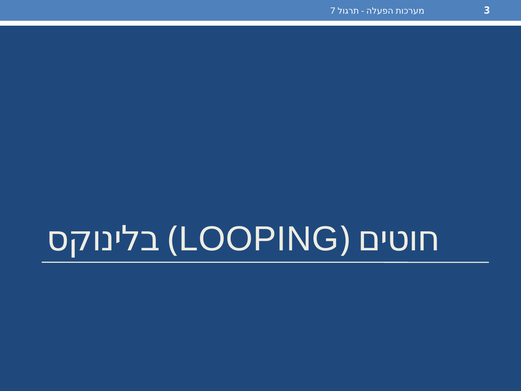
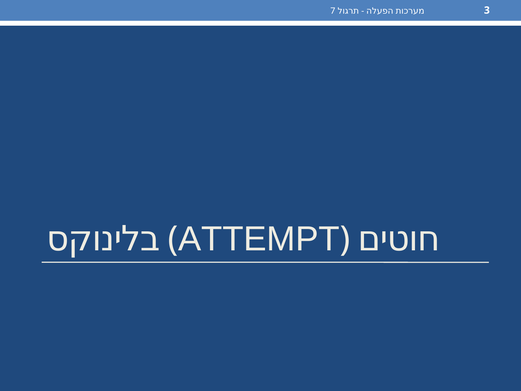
LOOPING: LOOPING -> ATTEMPT
